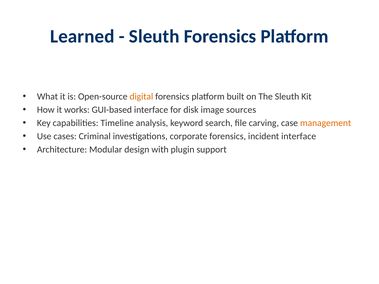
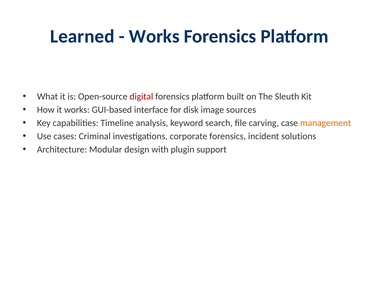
Sleuth at (154, 36): Sleuth -> Works
digital colour: orange -> red
incident interface: interface -> solutions
